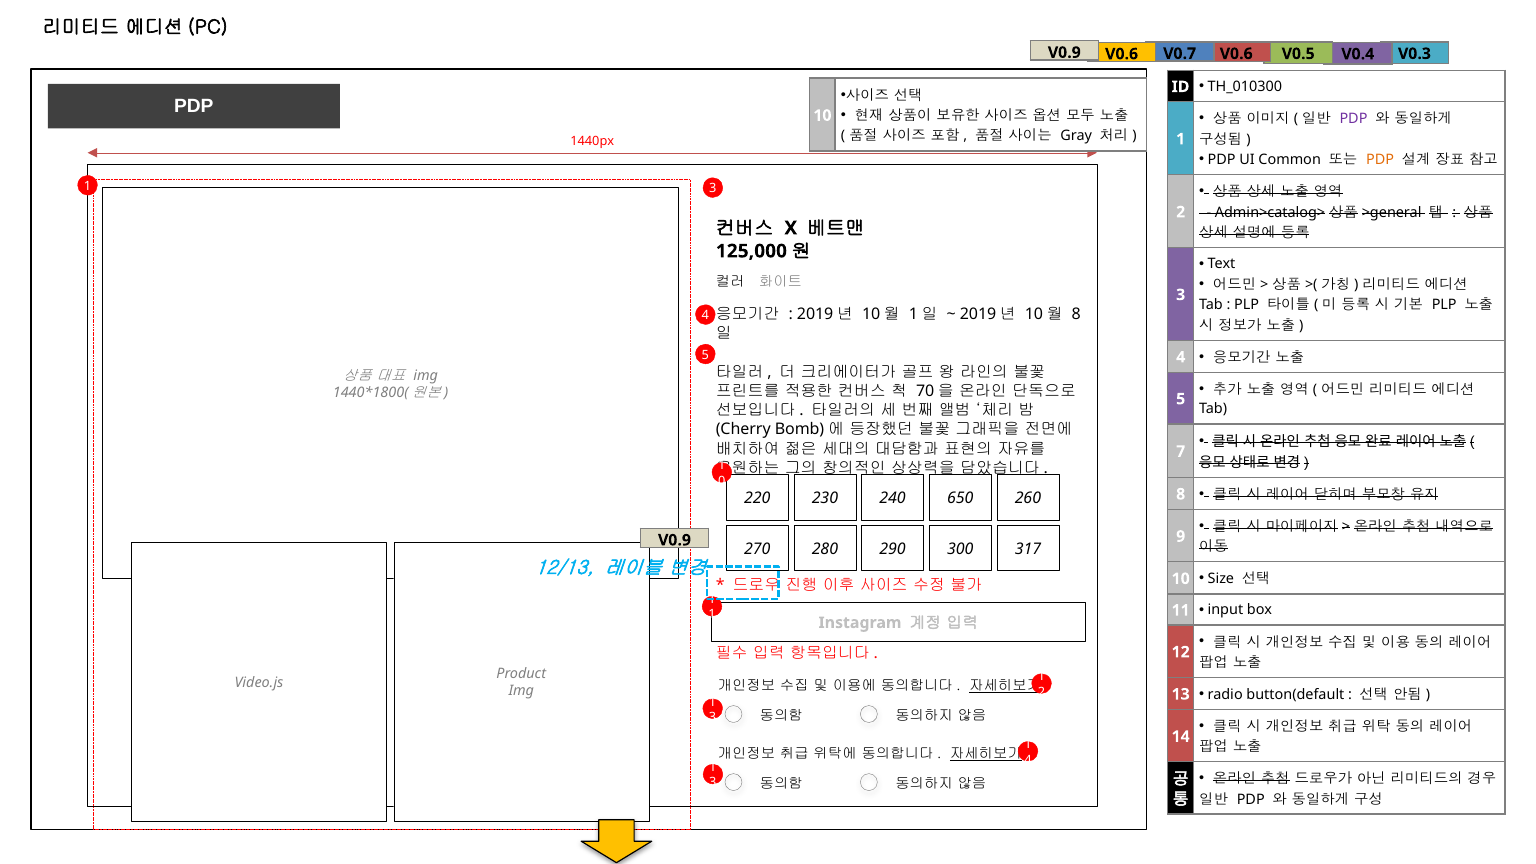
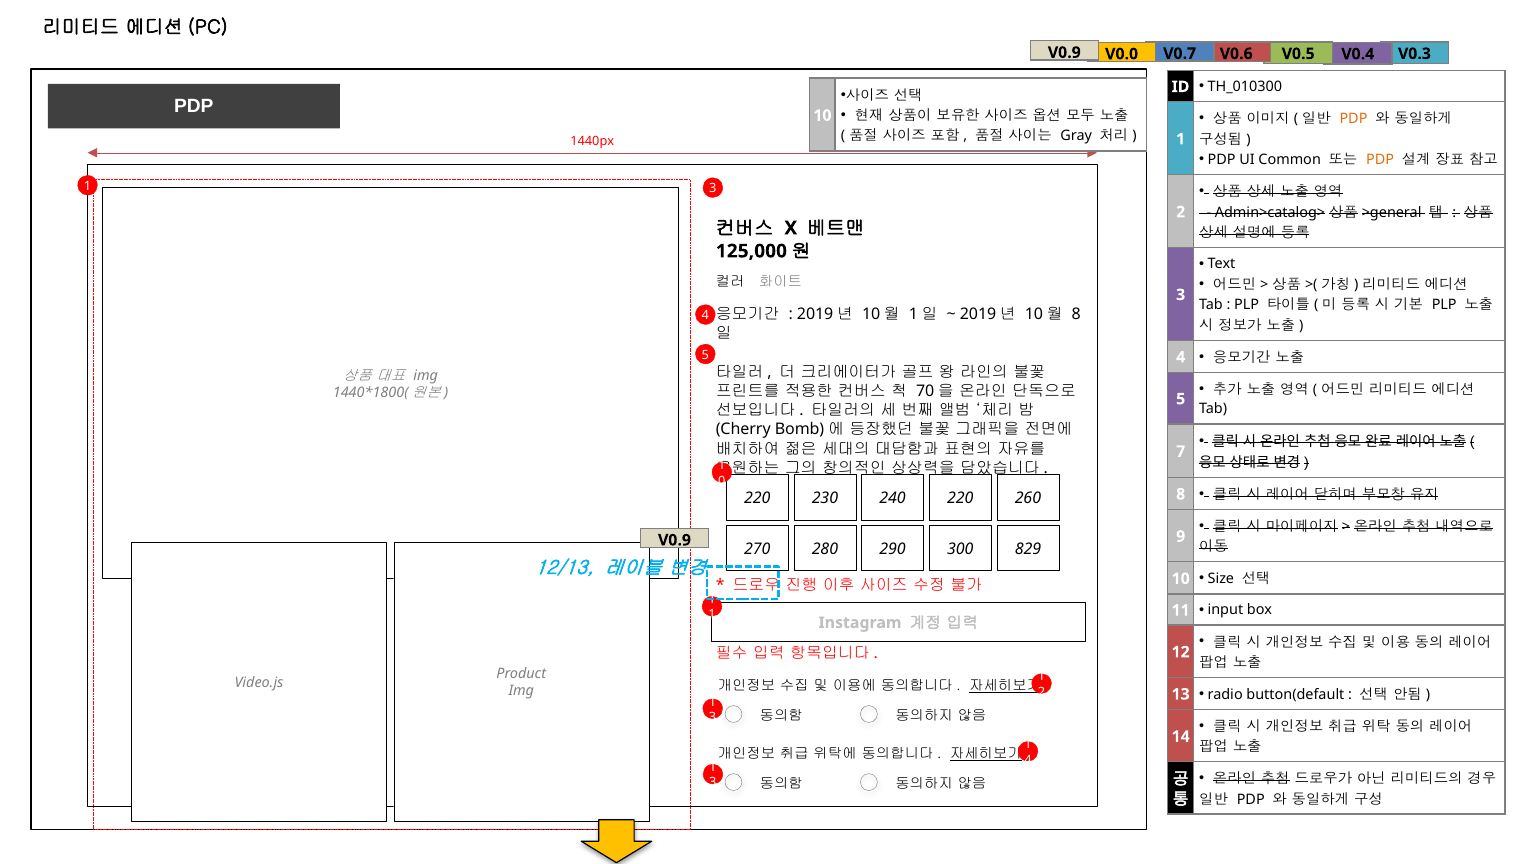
V0.6 at (1122, 54): V0.6 -> V0.0
PDP at (1354, 119) colour: purple -> orange
240 650: 650 -> 220
317: 317 -> 829
